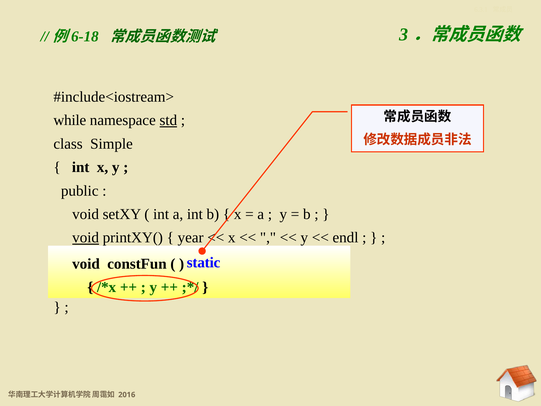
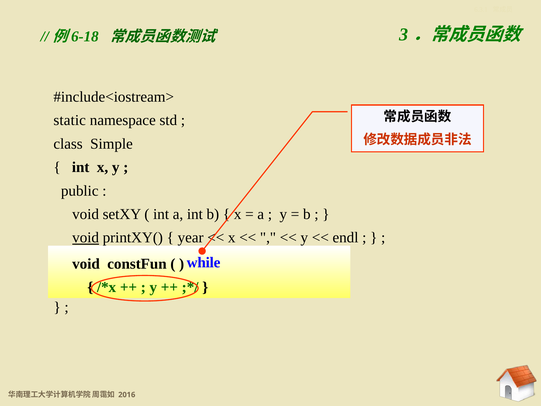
while: while -> static
std underline: present -> none
static: static -> while
